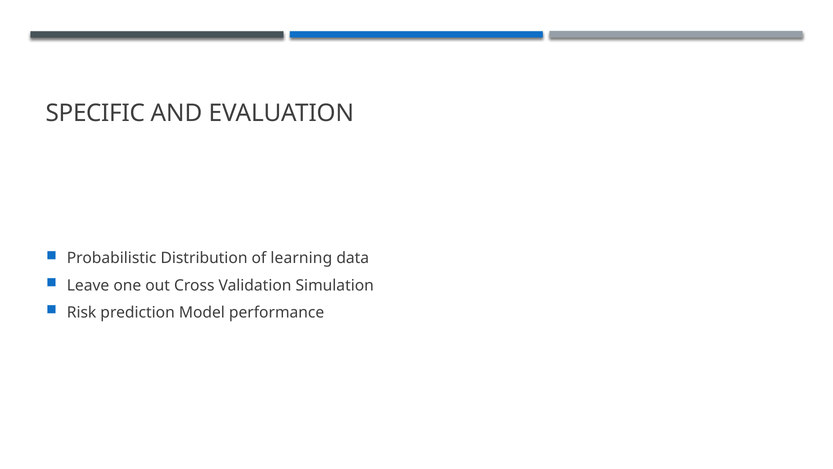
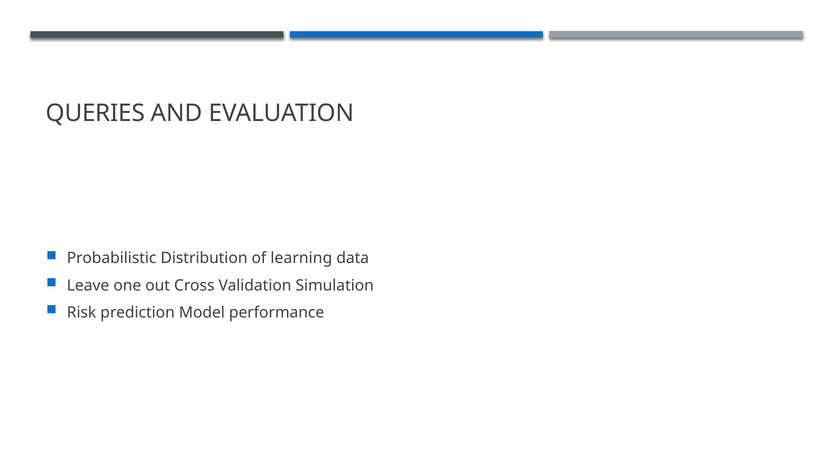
SPECIFIC: SPECIFIC -> QUERIES
